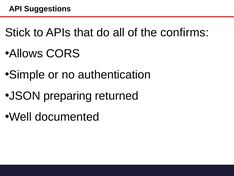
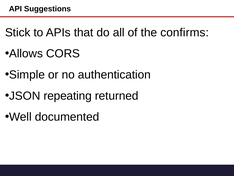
preparing: preparing -> repeating
